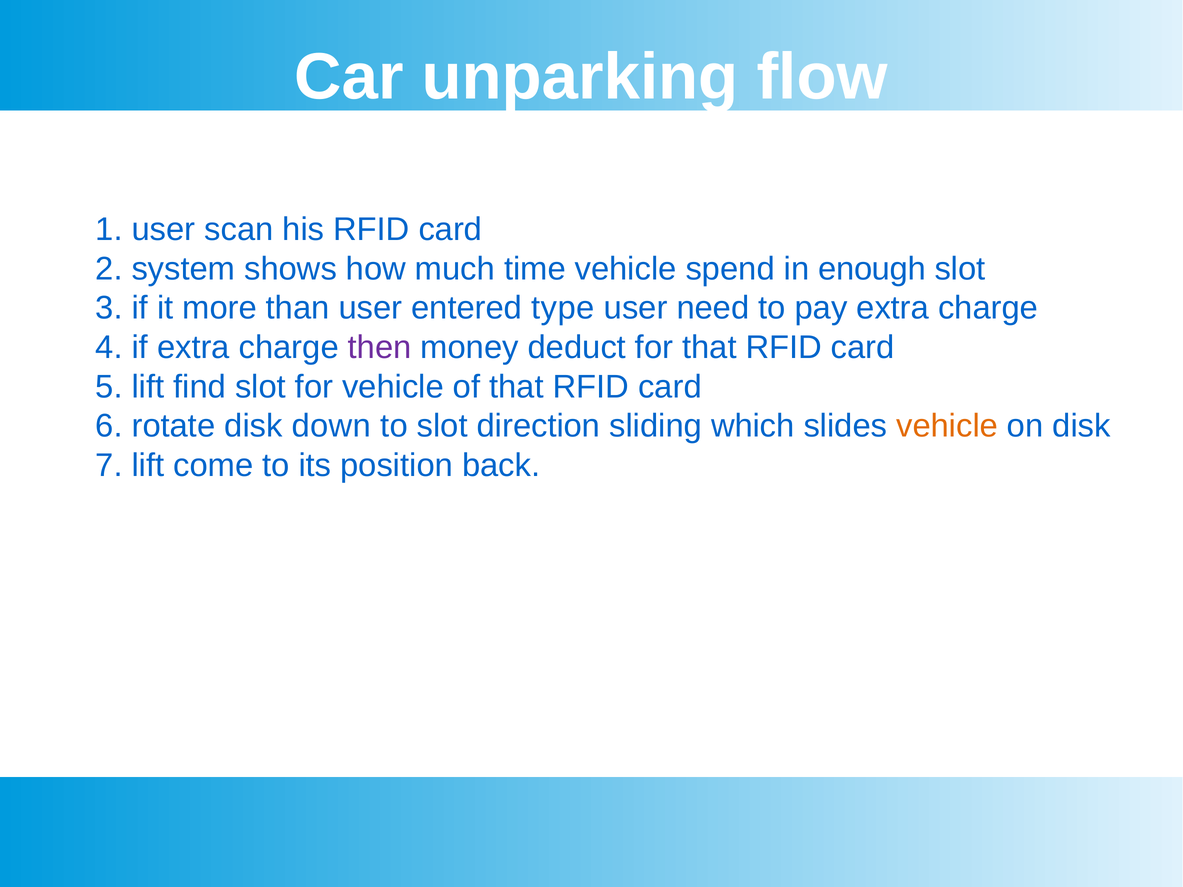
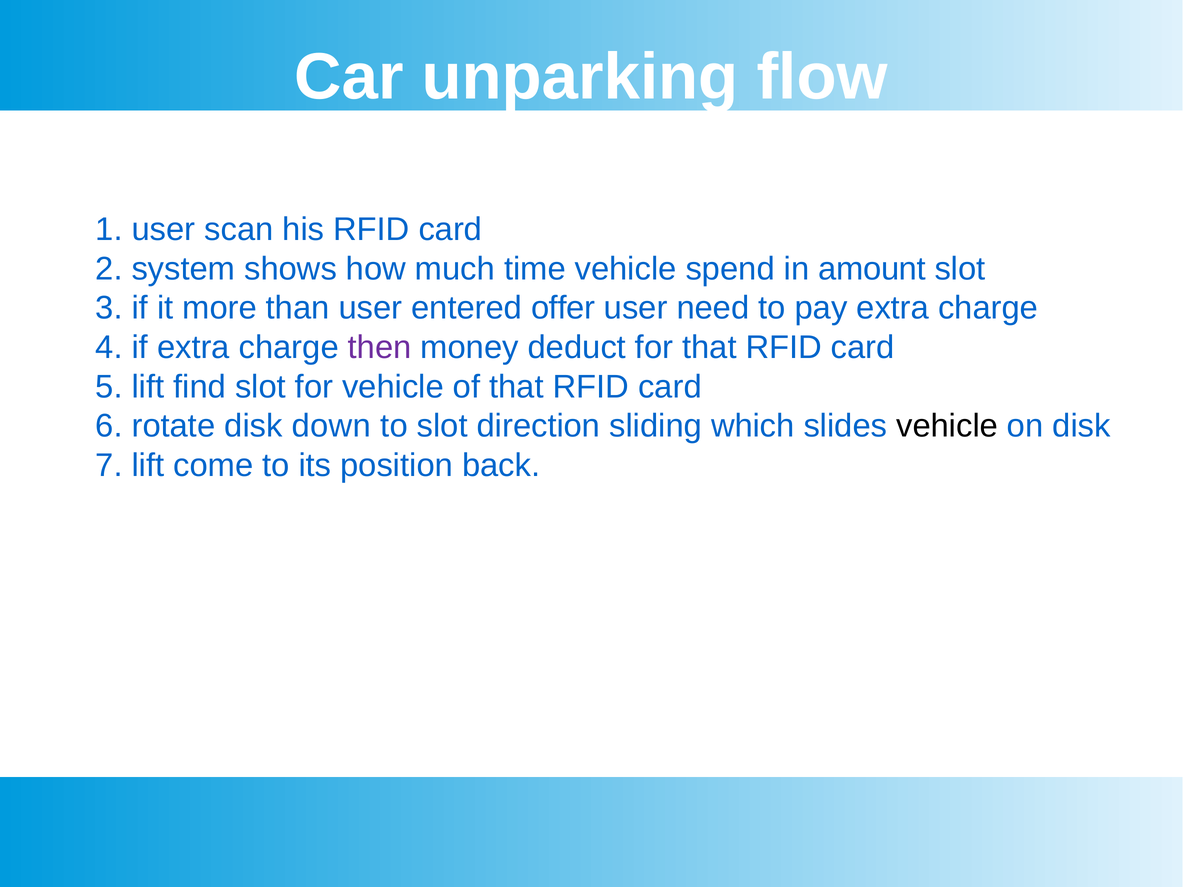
enough: enough -> amount
type: type -> offer
vehicle at (947, 426) colour: orange -> black
